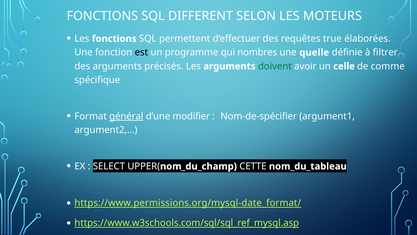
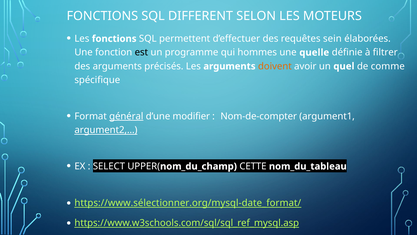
true: true -> sein
nombres: nombres -> hommes
doivent colour: green -> orange
celle: celle -> quel
Nom-de-spécifier: Nom-de-spécifier -> Nom-de-compter
argument2,… underline: none -> present
https://www.permissions.org/mysql-date_format/: https://www.permissions.org/mysql-date_format/ -> https://www.sélectionner.org/mysql-date_format/
